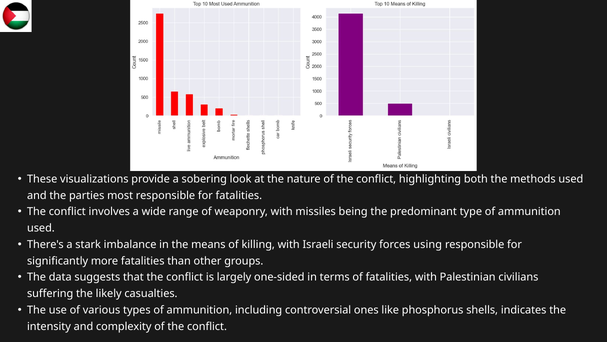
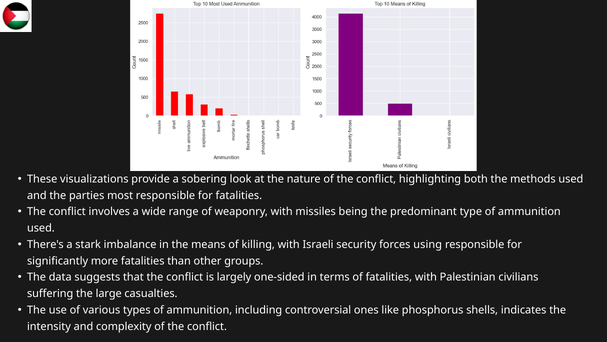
likely: likely -> large
